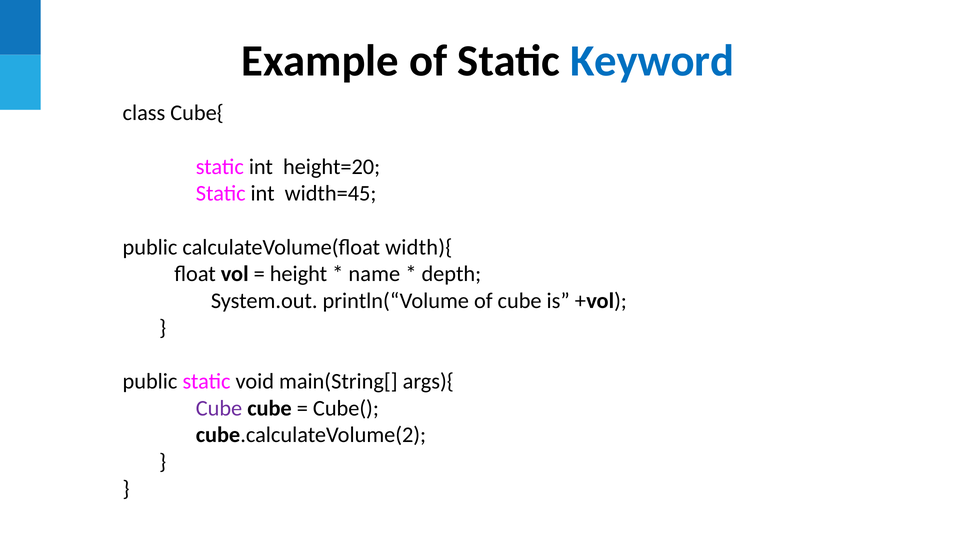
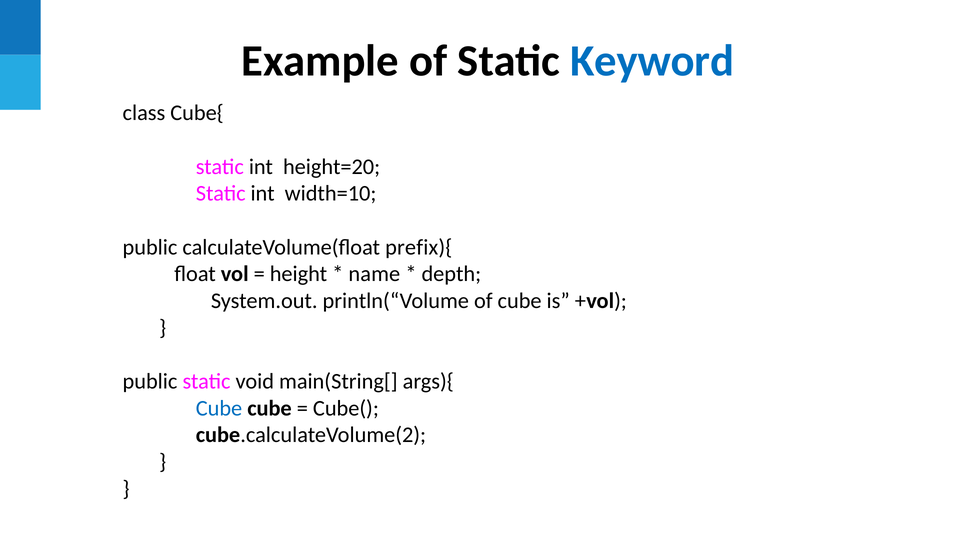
width=45: width=45 -> width=10
width){: width){ -> prefix){
Cube at (219, 408) colour: purple -> blue
